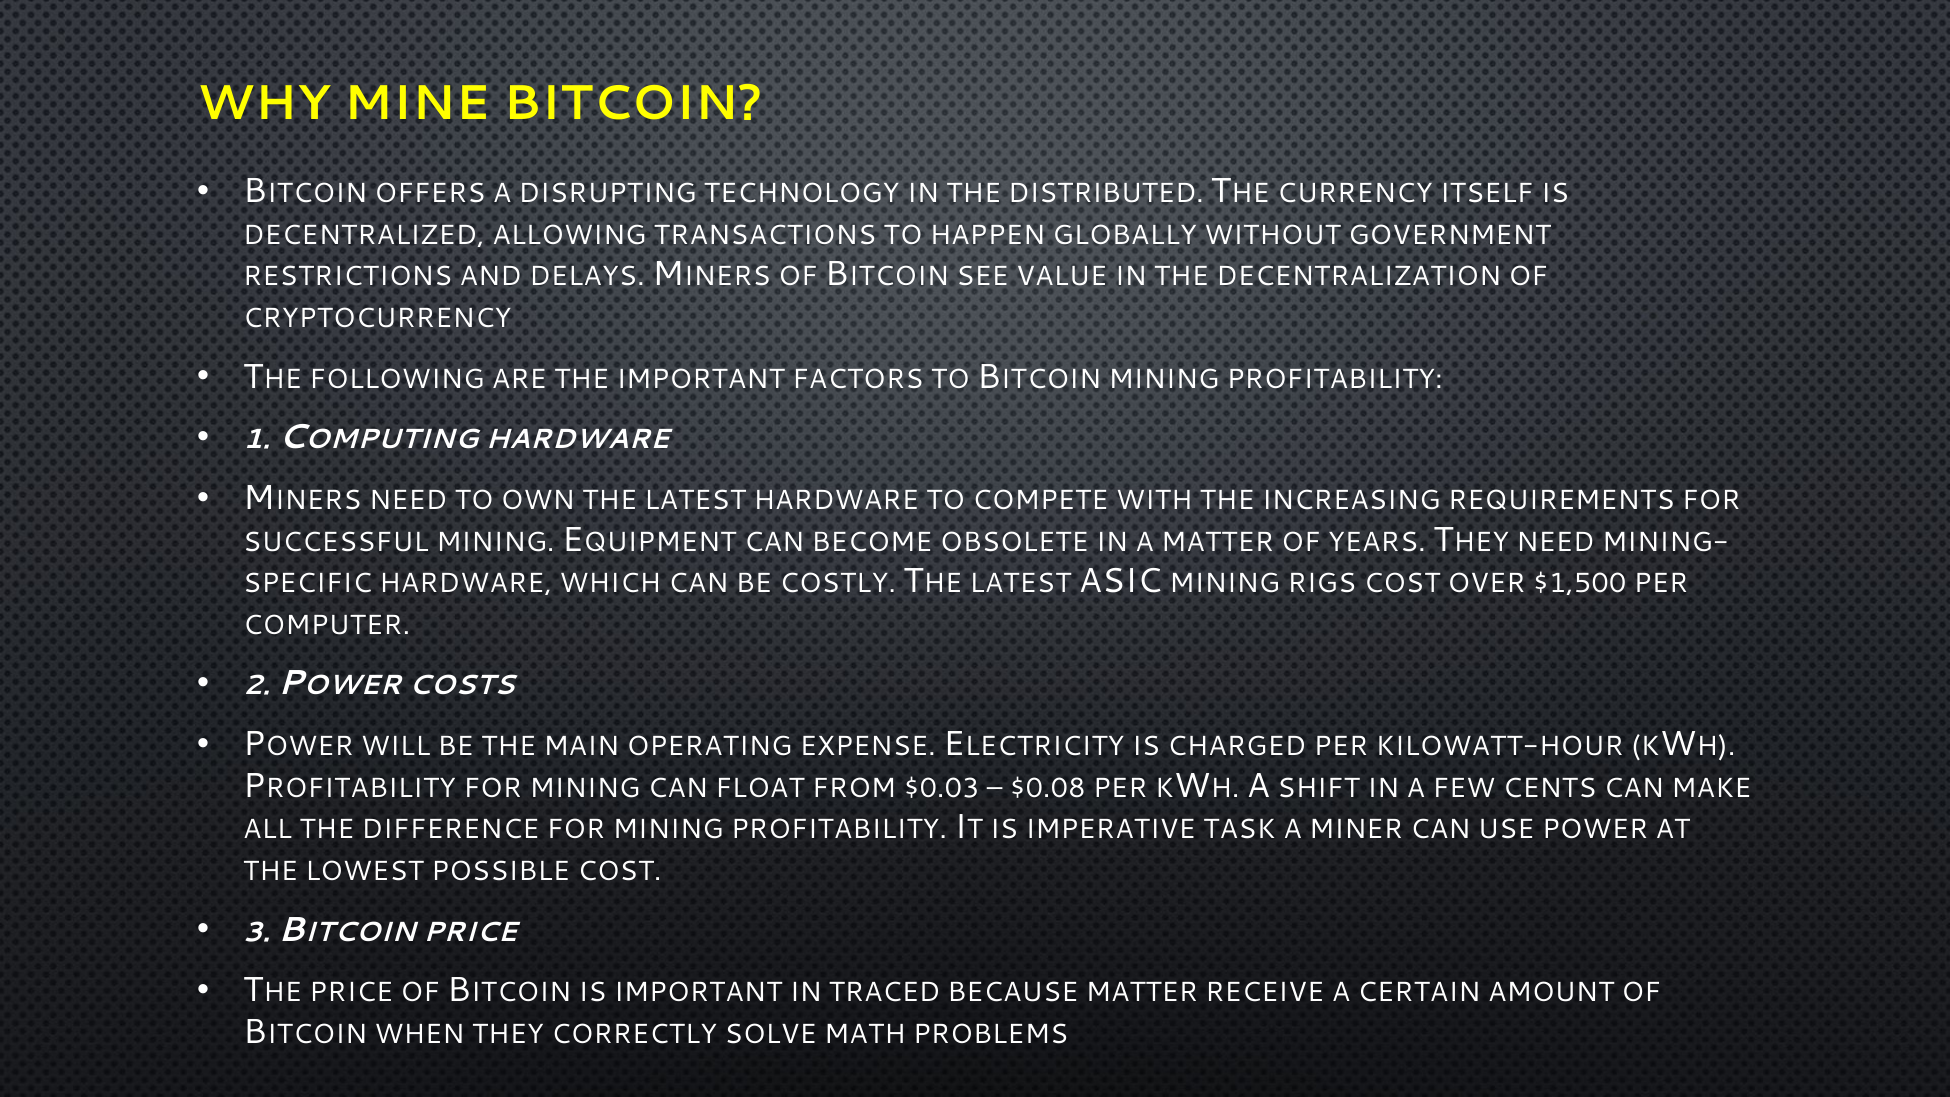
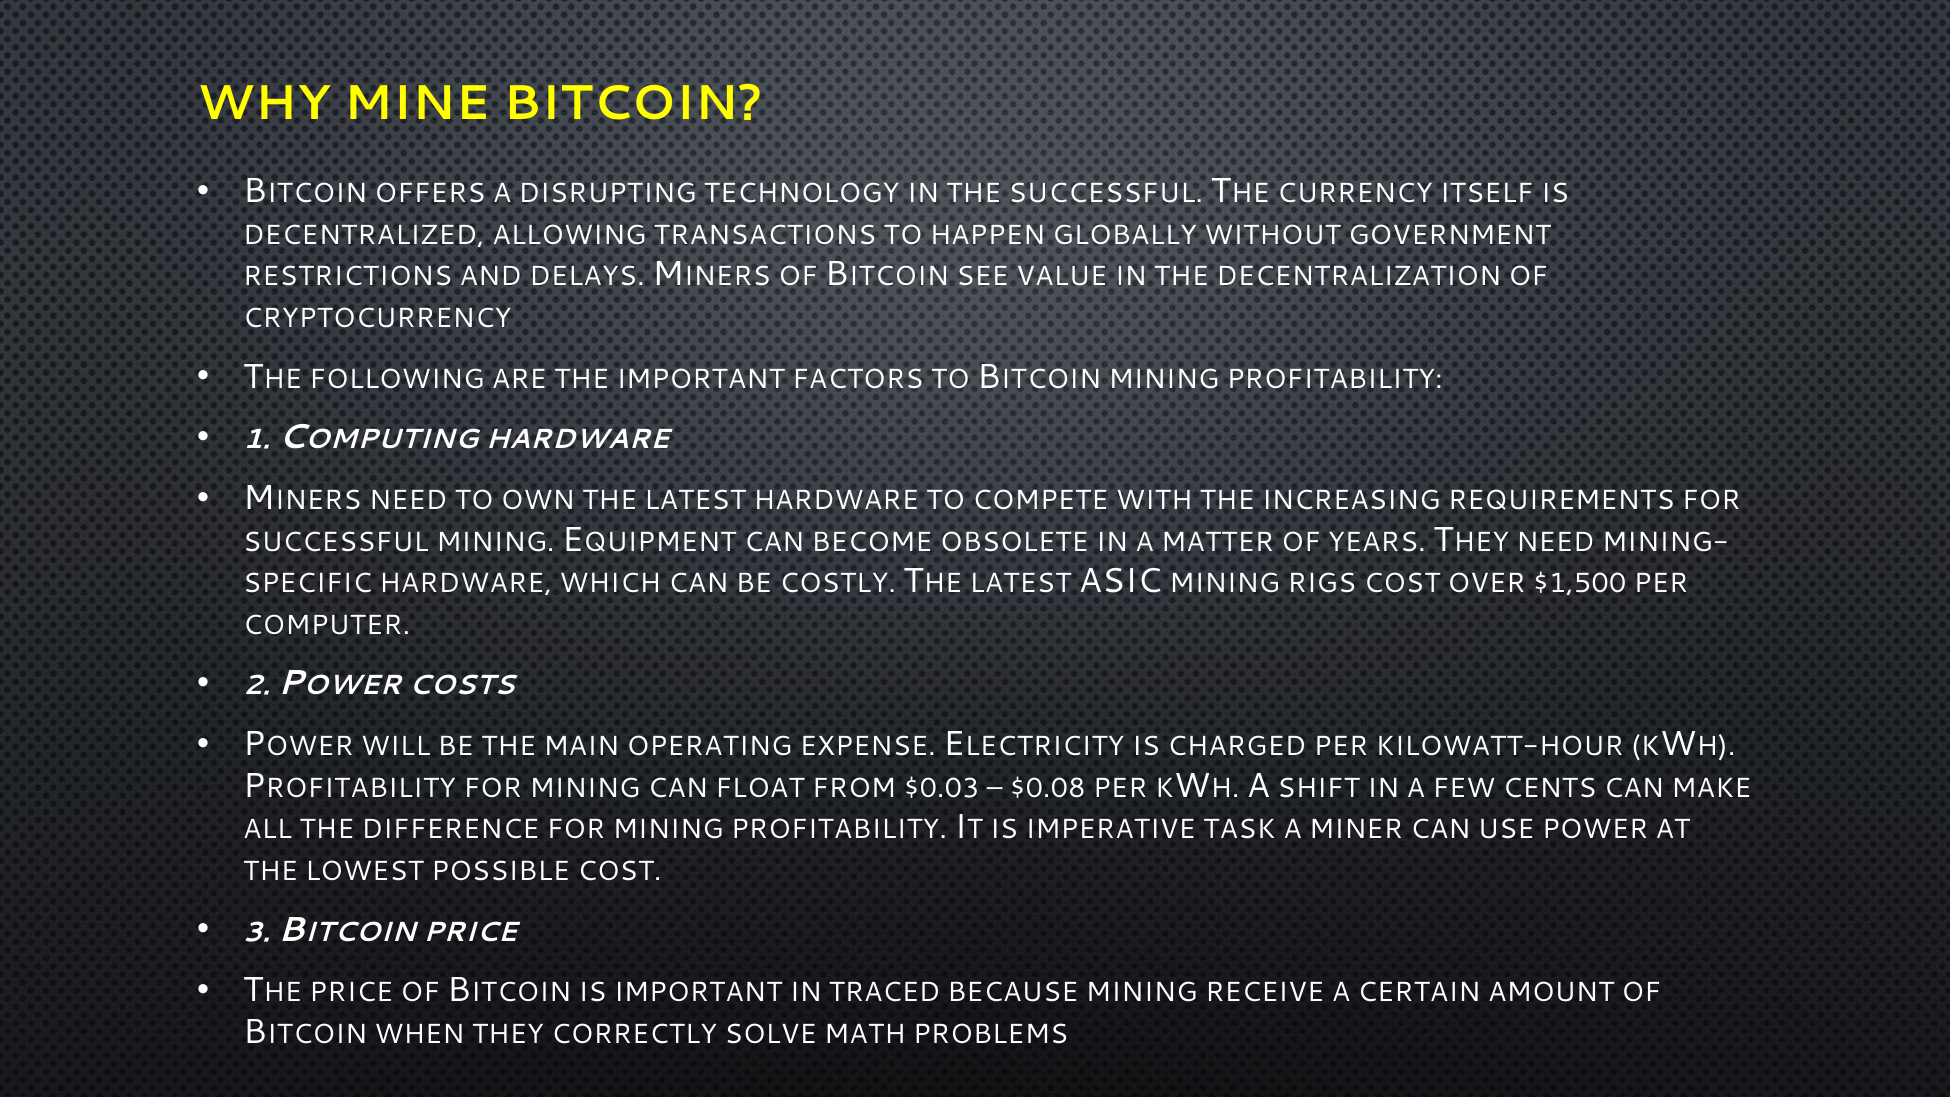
THE DISTRIBUTED: DISTRIBUTED -> SUCCESSFUL
BECAUSE MATTER: MATTER -> MINING
